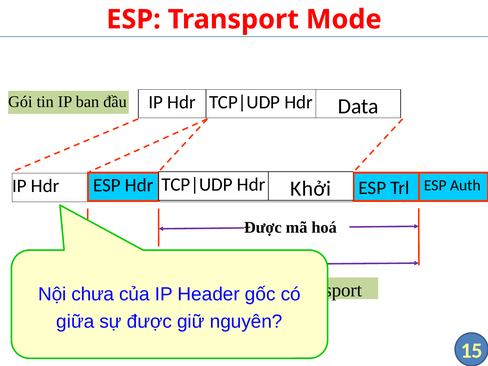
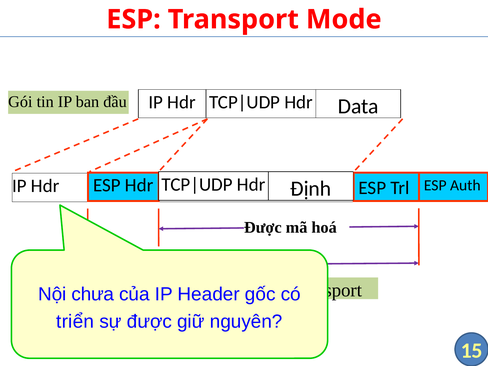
Khởi: Khởi -> Định
giữa: giữa -> triển
